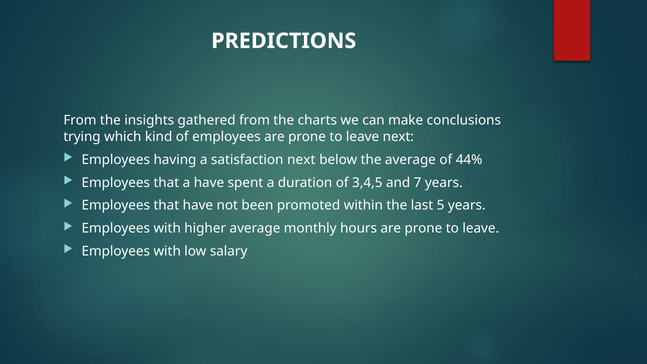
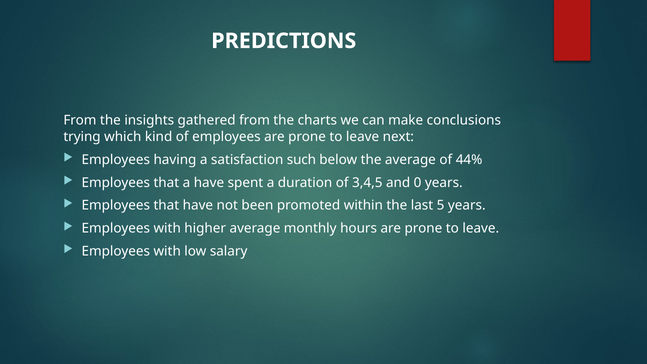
satisfaction next: next -> such
7: 7 -> 0
